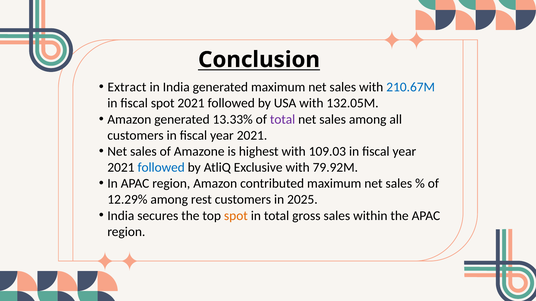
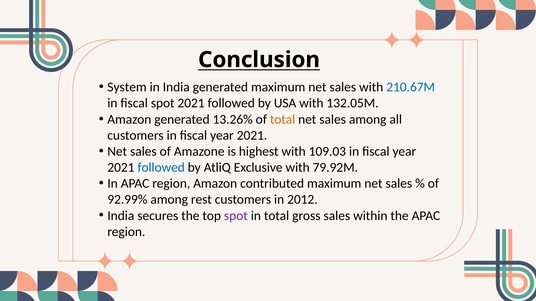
Extract: Extract -> System
13.33%: 13.33% -> 13.26%
total at (283, 120) colour: purple -> orange
12.29%: 12.29% -> 92.99%
2025: 2025 -> 2012
spot at (236, 216) colour: orange -> purple
